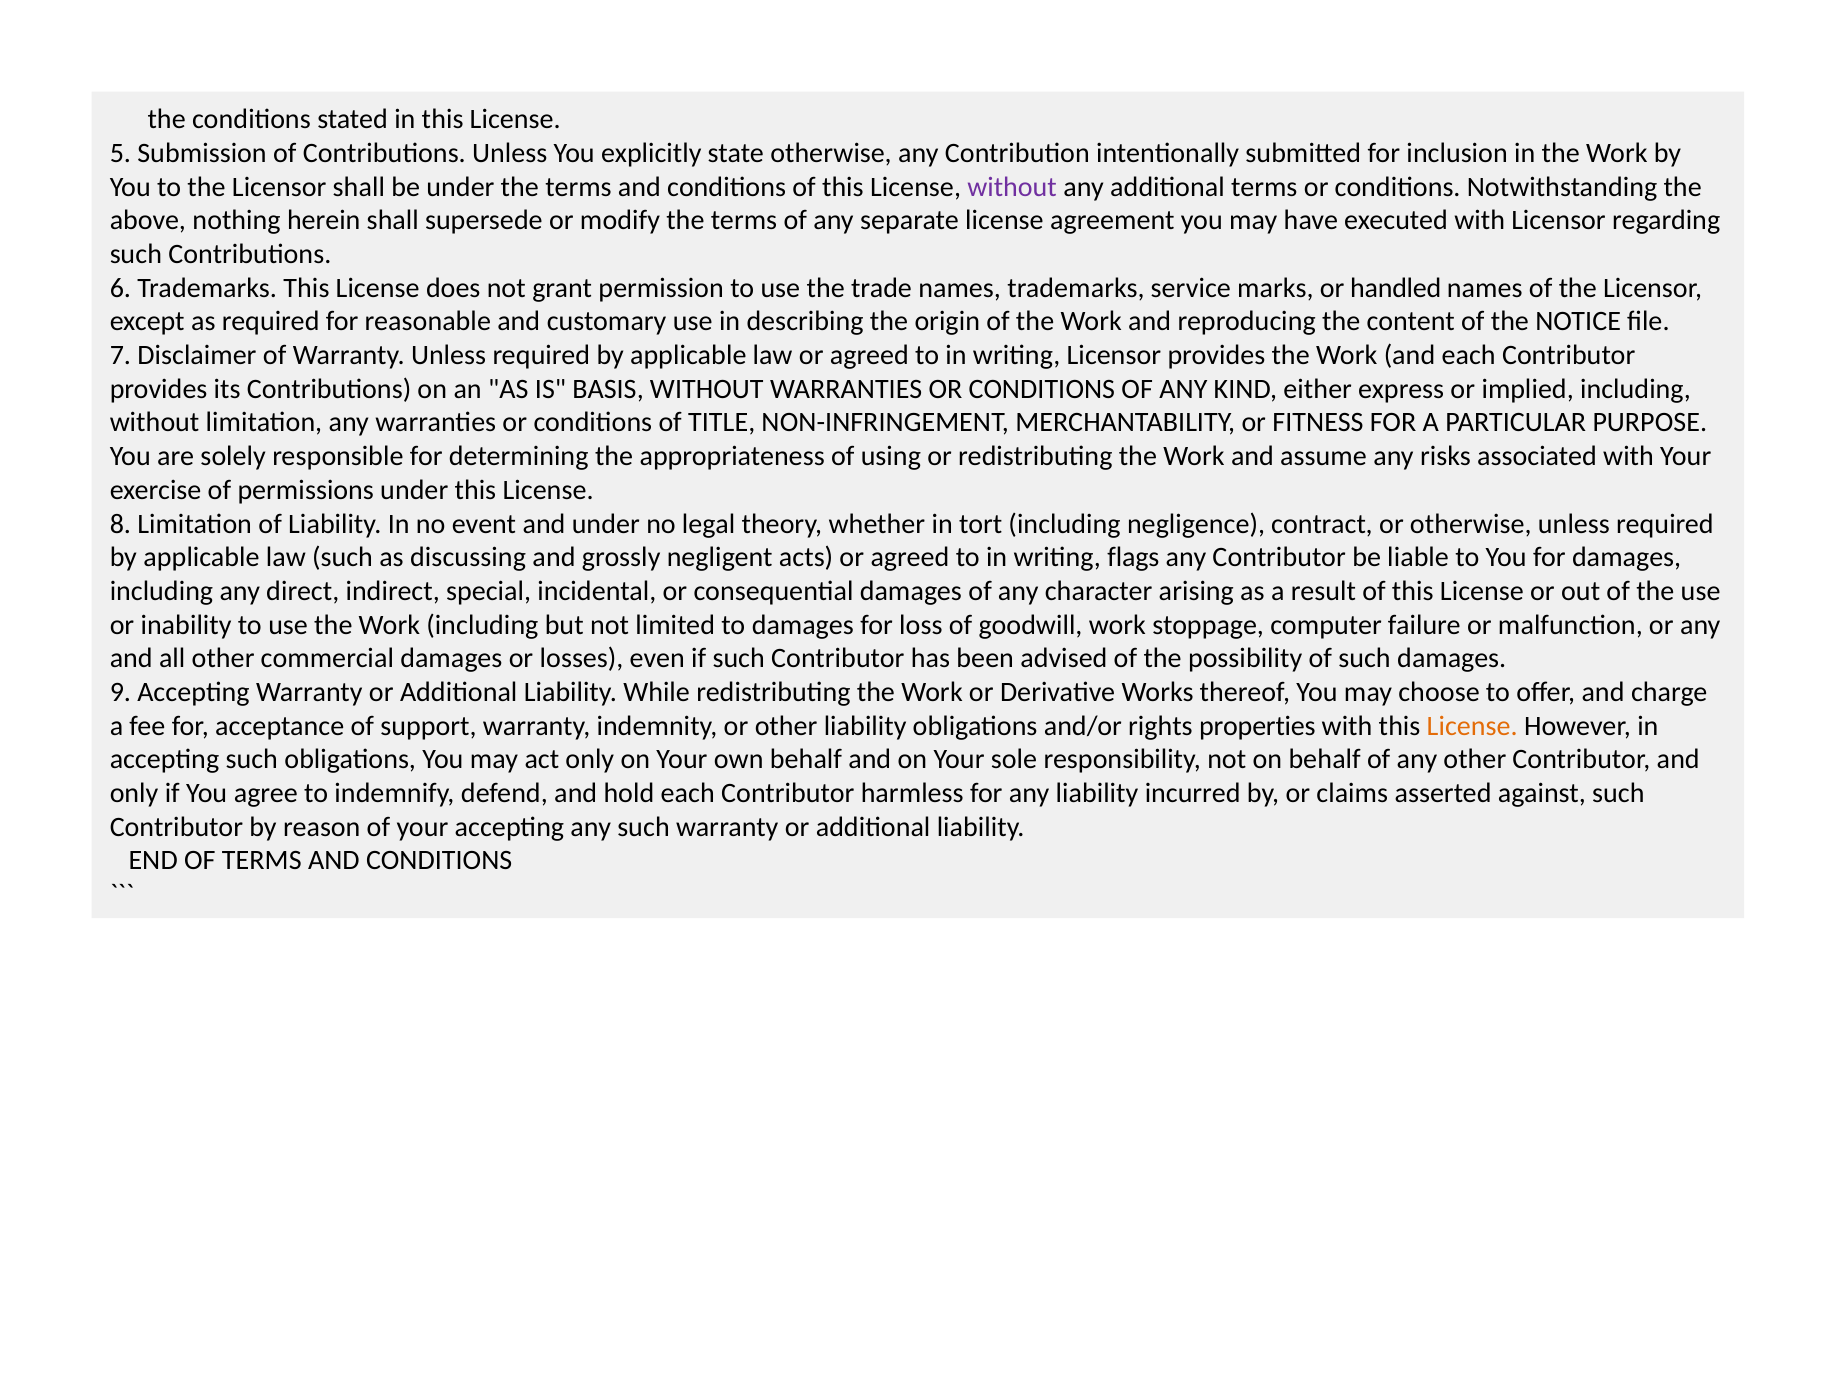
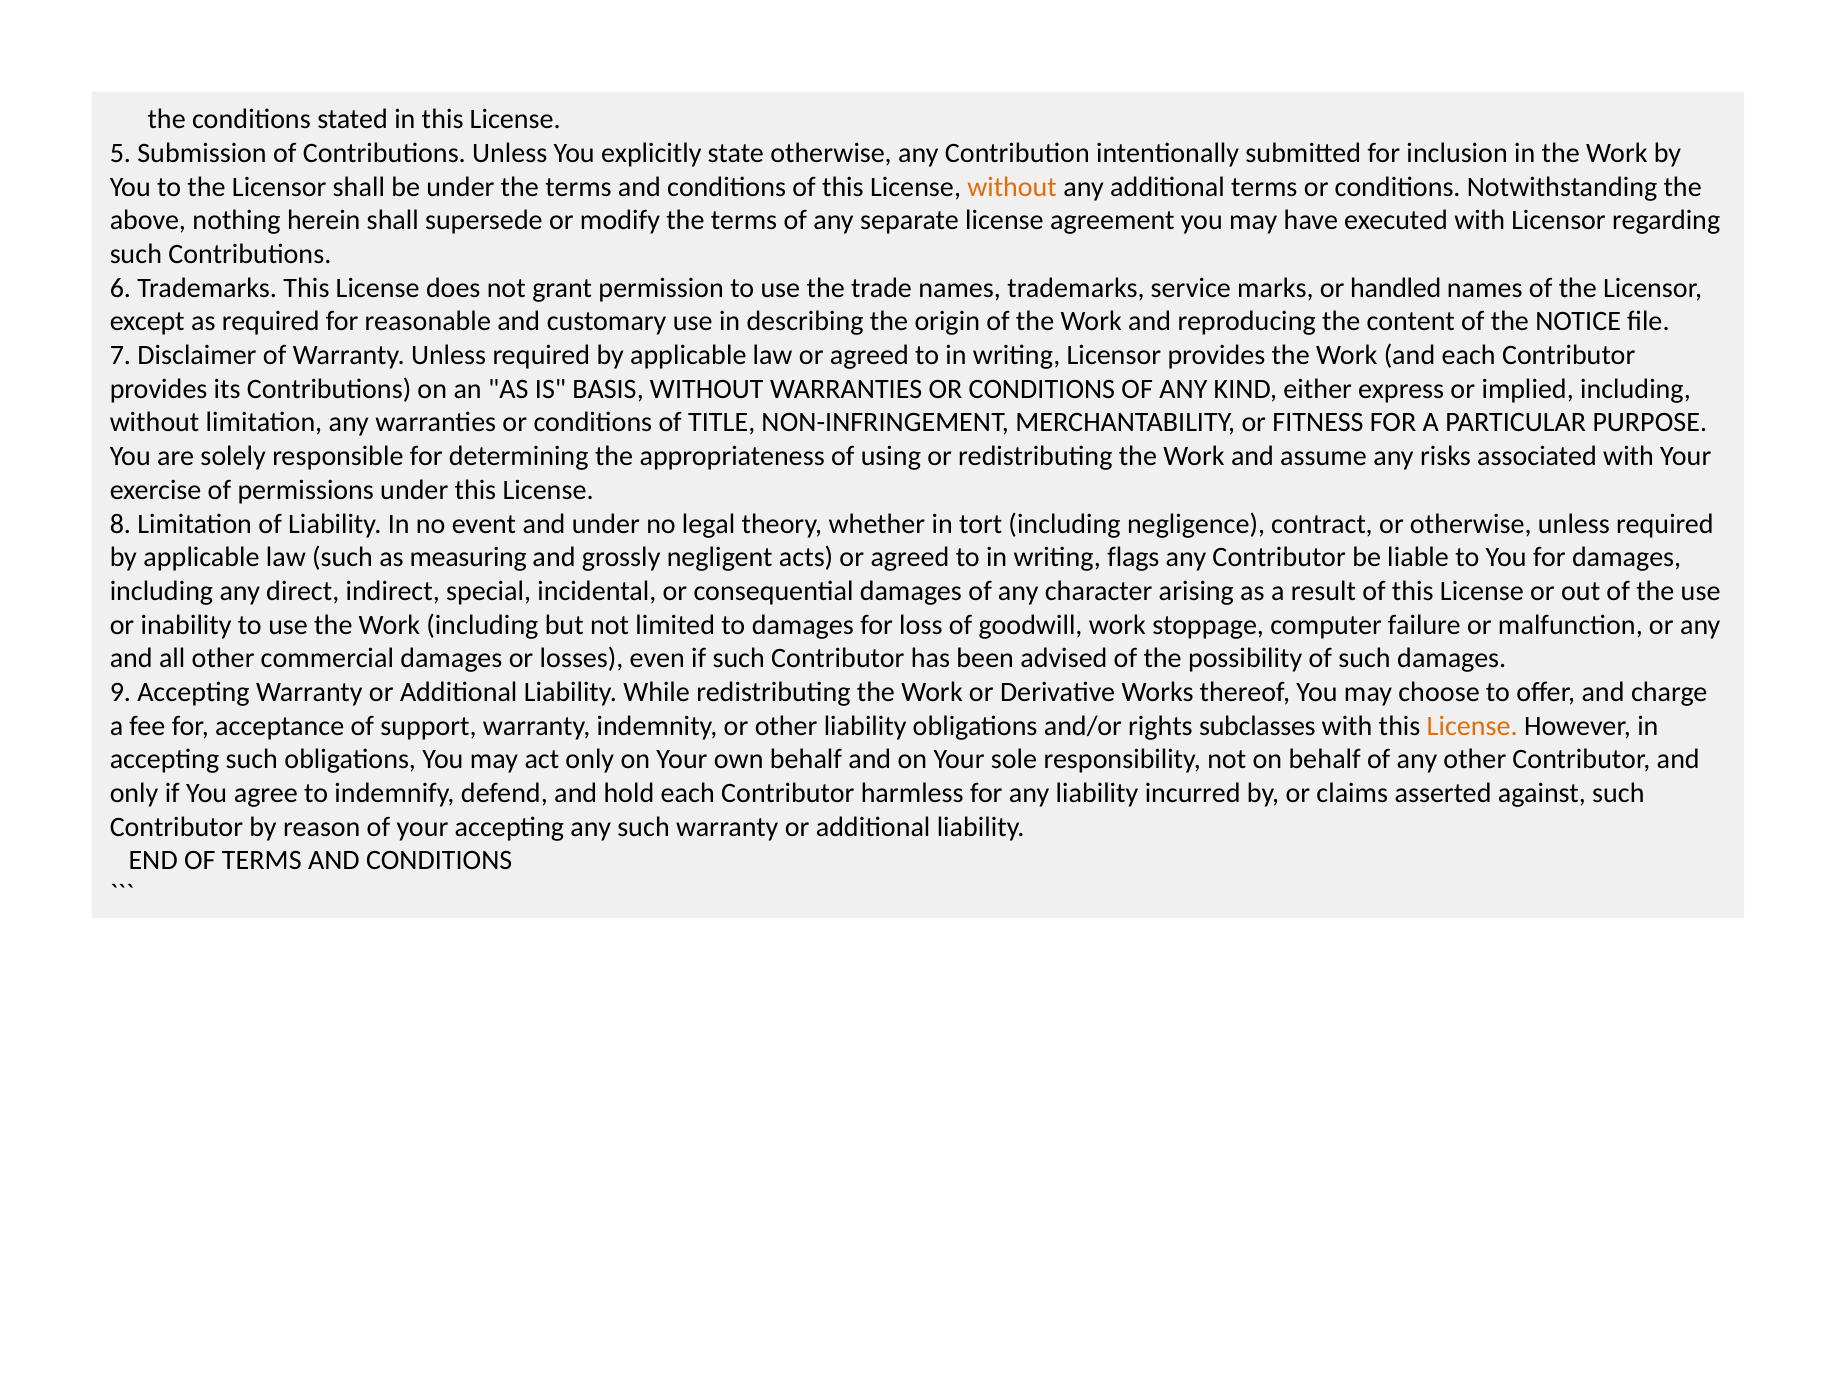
without at (1012, 187) colour: purple -> orange
discussing: discussing -> measuring
properties: properties -> subclasses
